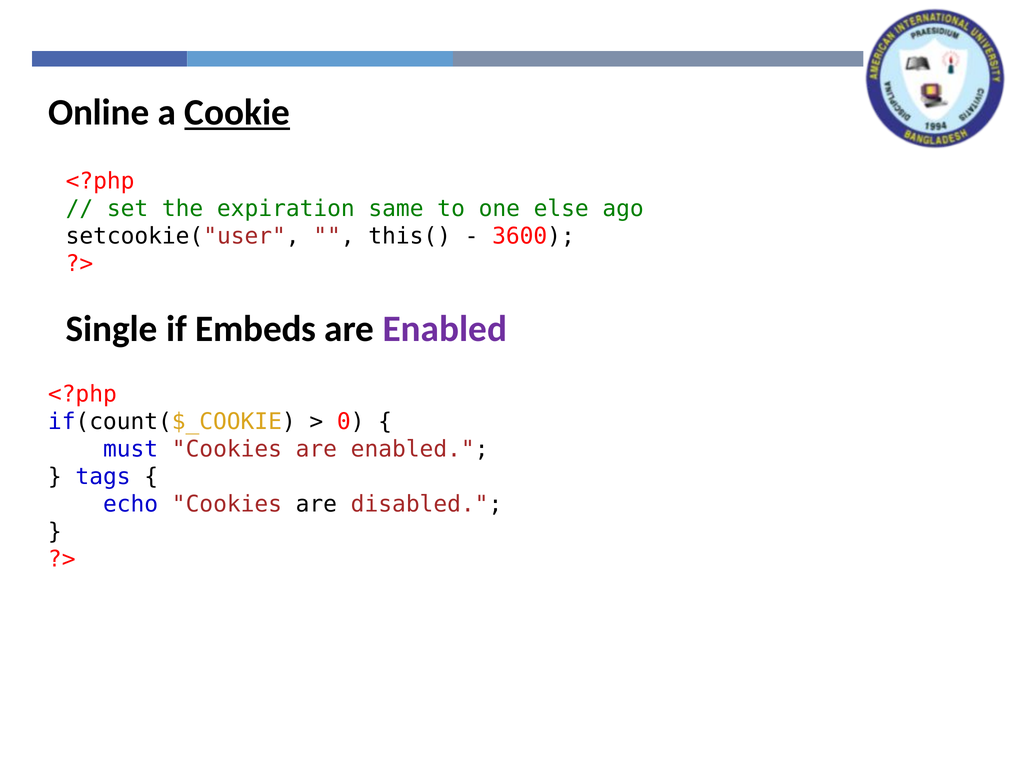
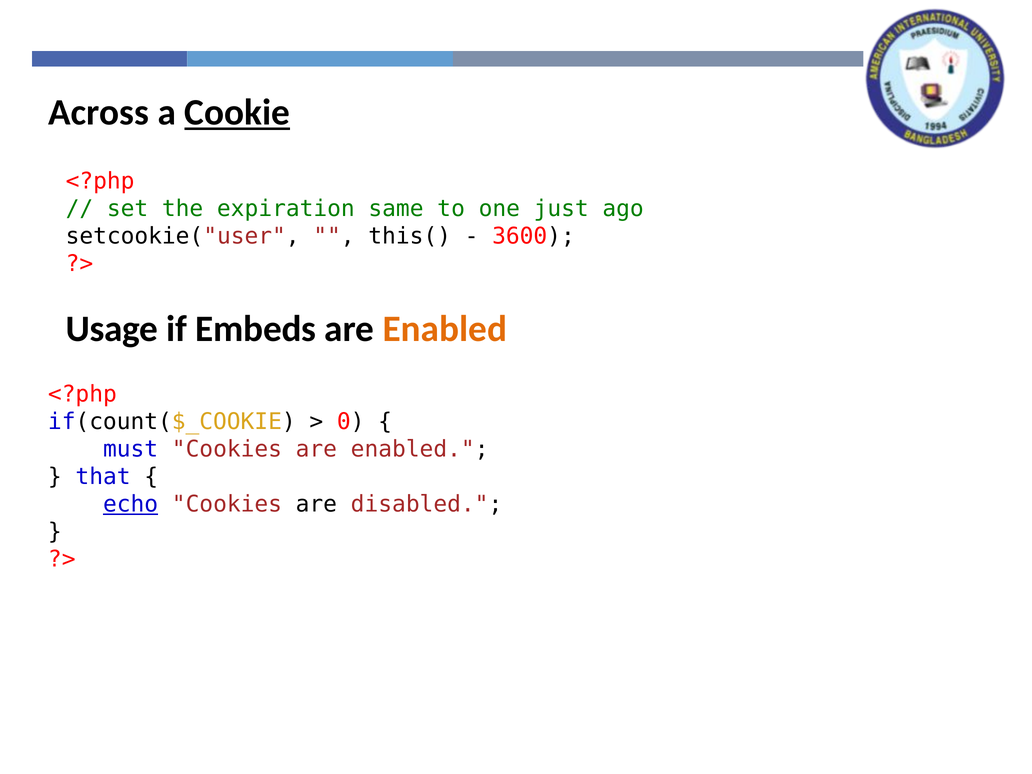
Online: Online -> Across
else: else -> just
Single: Single -> Usage
Enabled at (445, 329) colour: purple -> orange
tags: tags -> that
echo underline: none -> present
